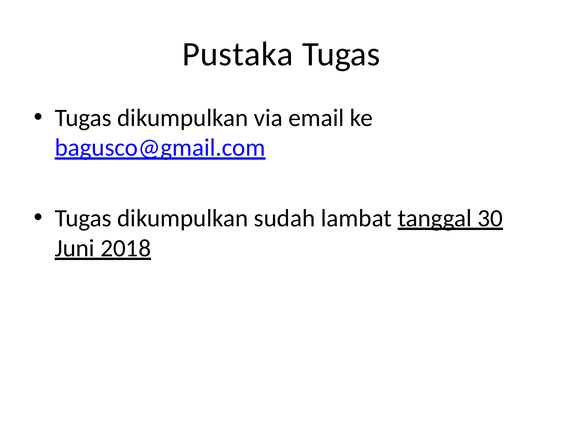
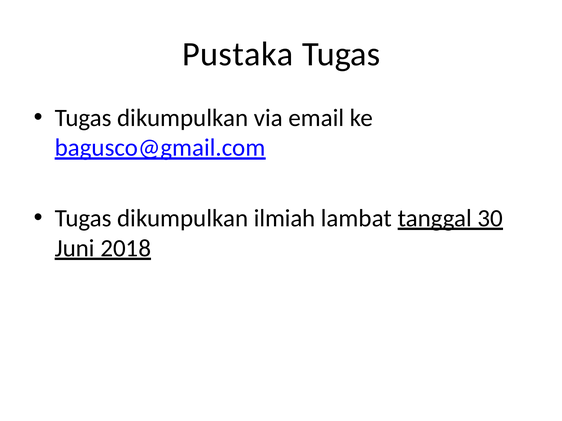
sudah: sudah -> ilmiah
